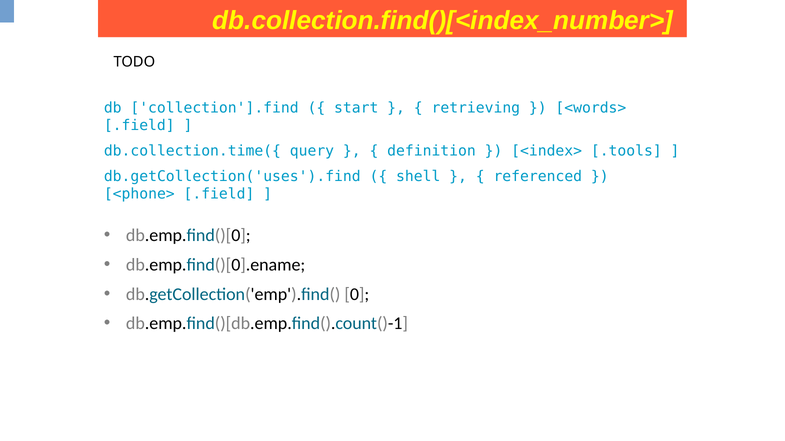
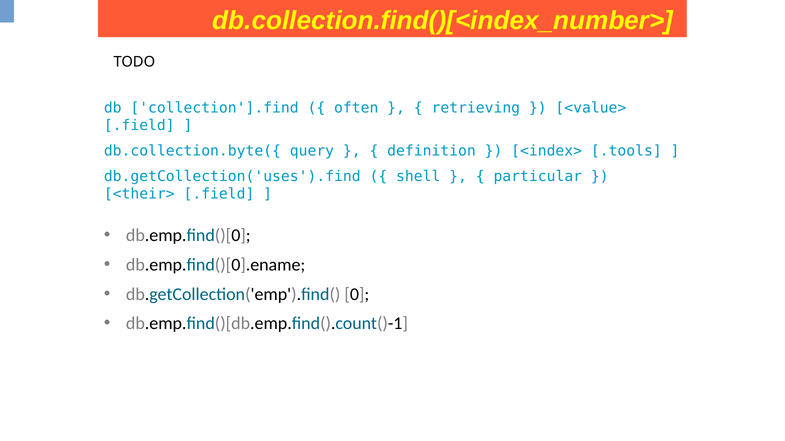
start: start -> often
<words>: <words> -> <value>
db.collection.time({: db.collection.time({ -> db.collection.byte({
referenced: referenced -> particular
<phone>: <phone> -> <their>
